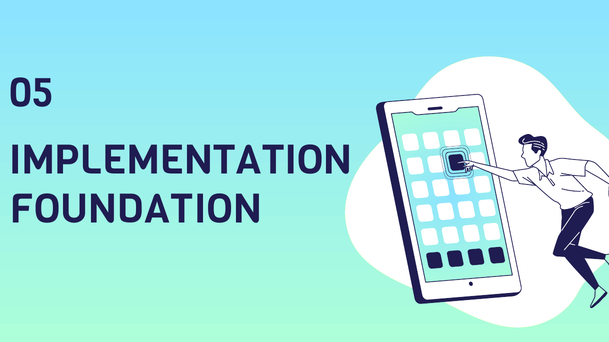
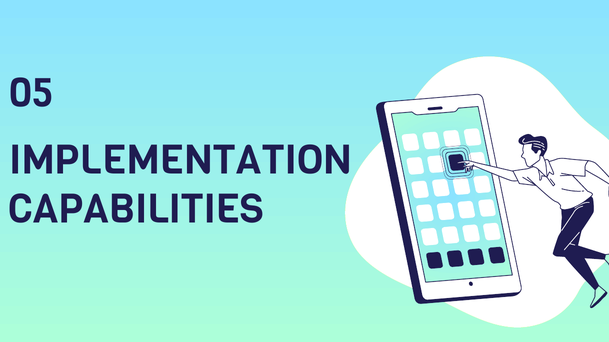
FOUNDATION: FOUNDATION -> CAPABILITIES
